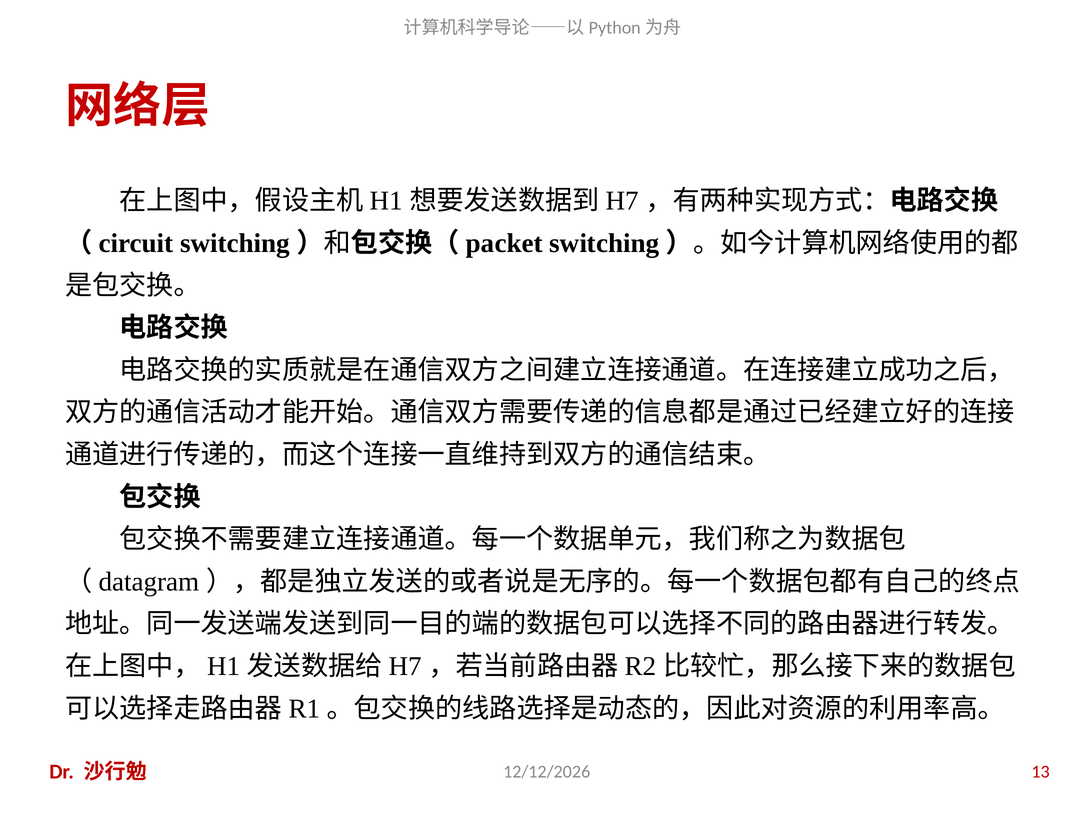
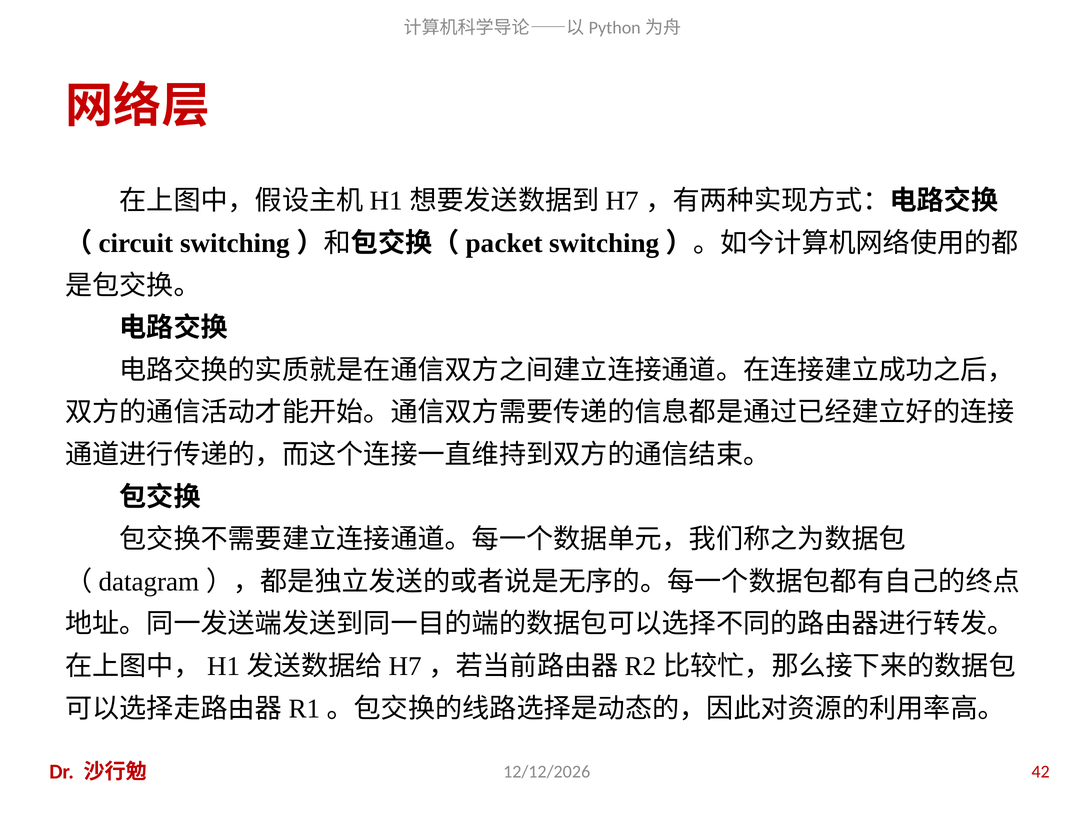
13: 13 -> 42
